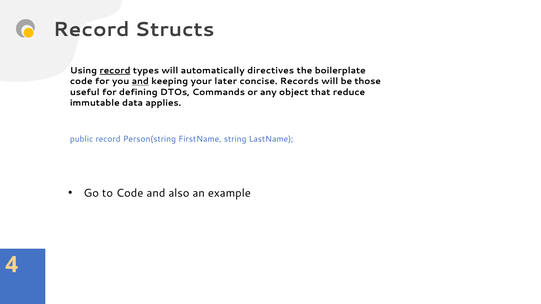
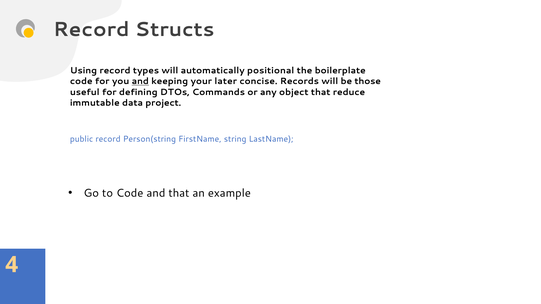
record at (115, 71) underline: present -> none
directives: directives -> positional
applies: applies -> project
and also: also -> that
